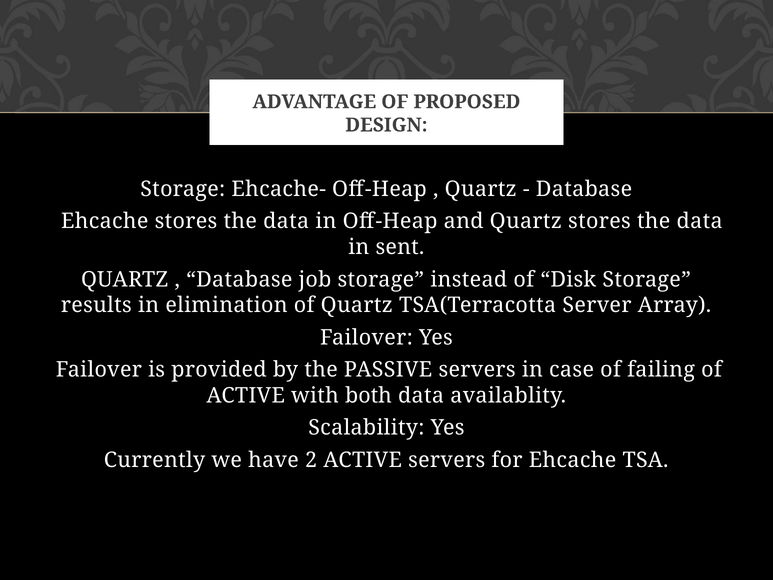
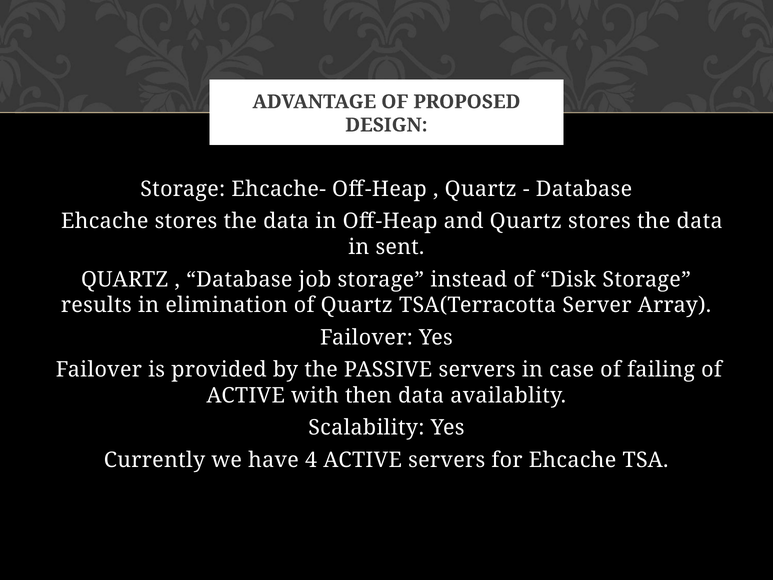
both: both -> then
2: 2 -> 4
